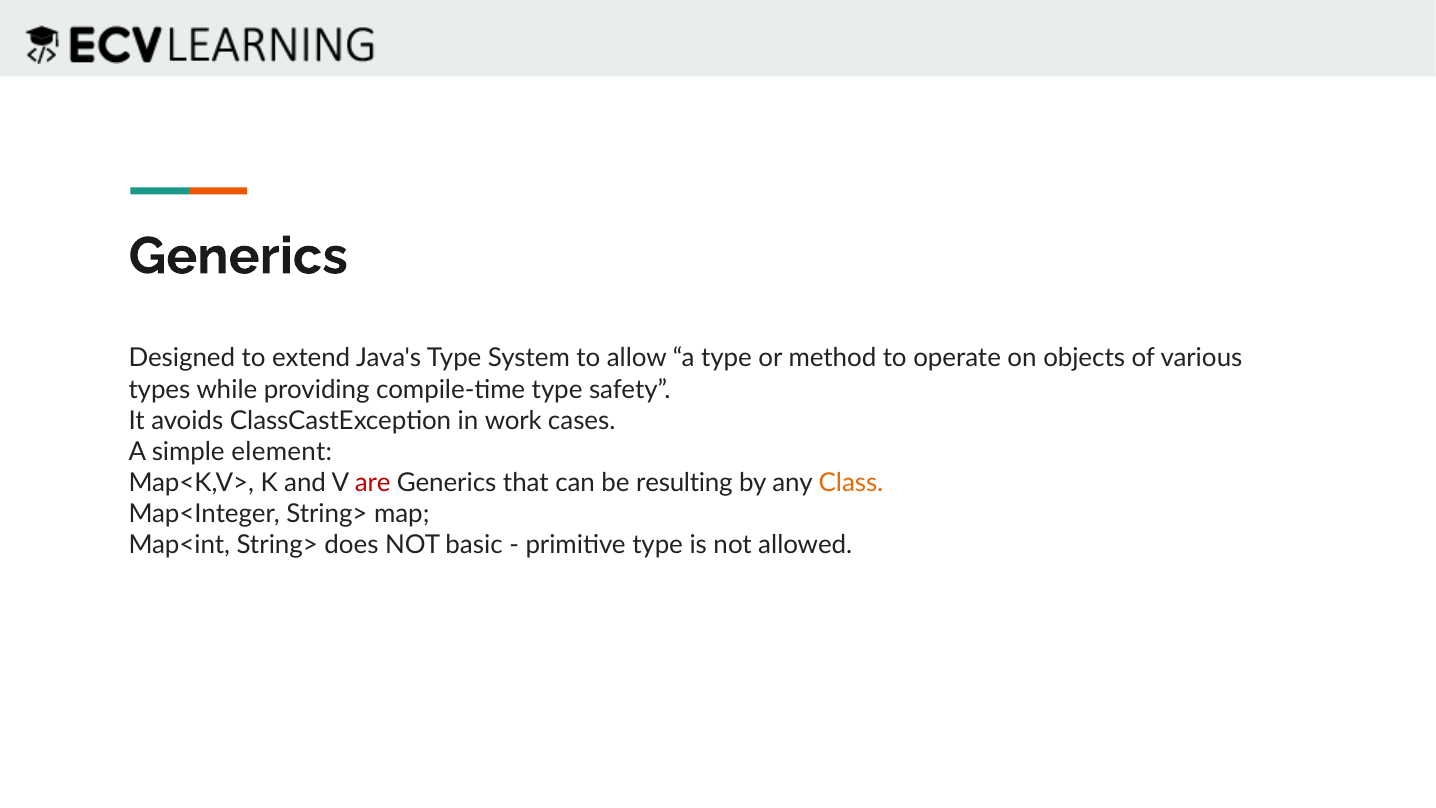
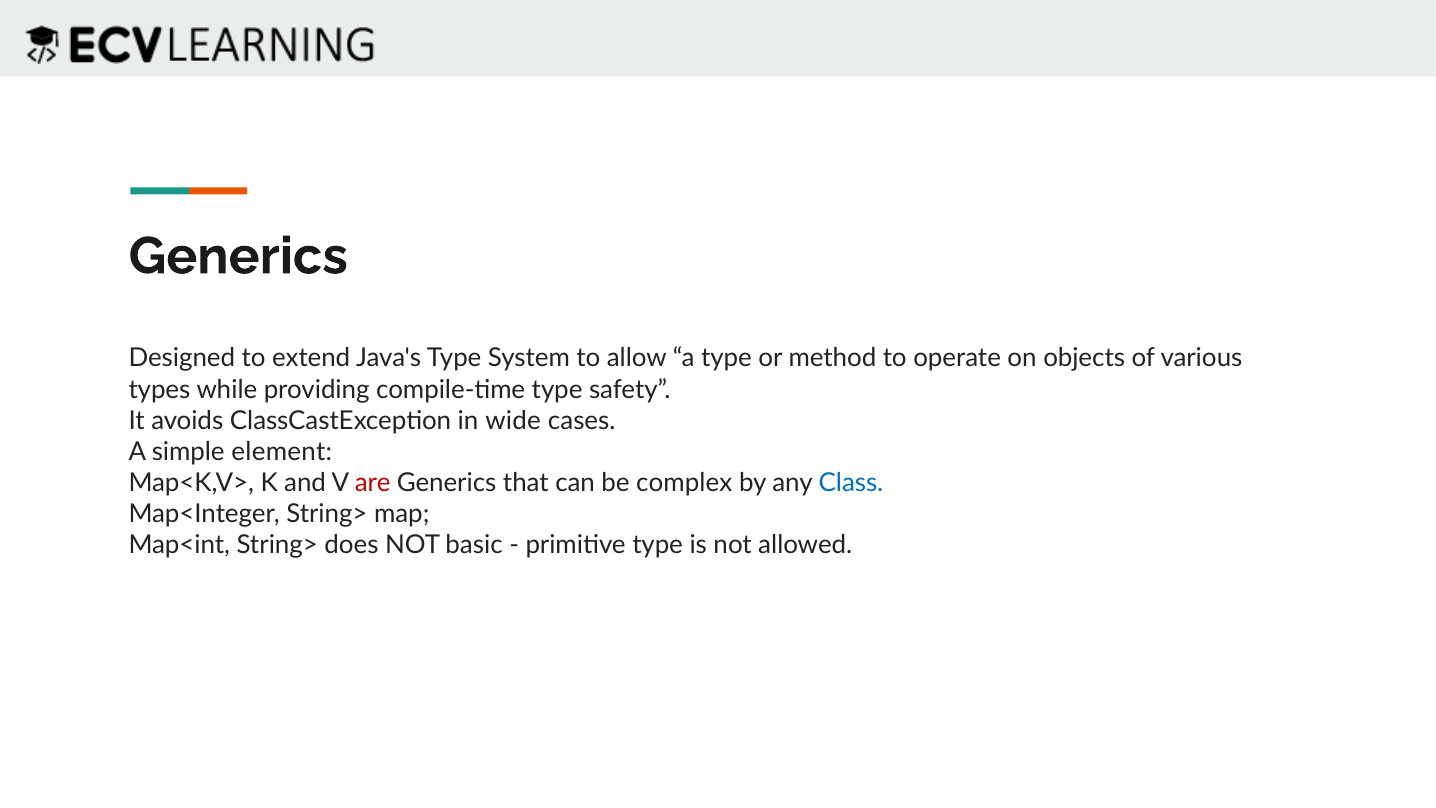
work: work -> wide
resulting: resulting -> complex
Class colour: orange -> blue
